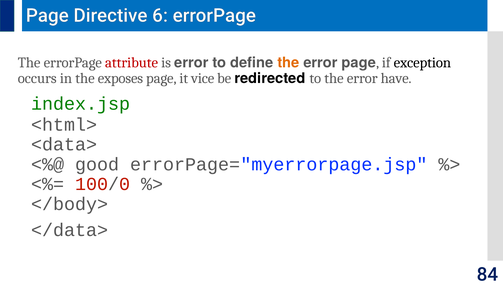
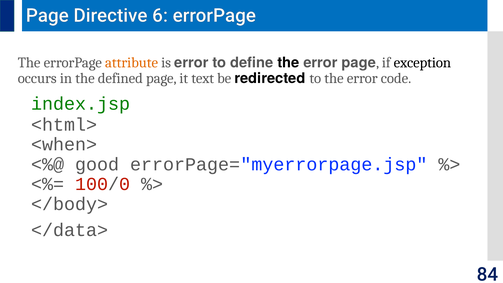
attribute colour: red -> orange
the at (288, 63) colour: orange -> black
exposes: exposes -> defined
vice: vice -> text
have: have -> code
<data>: <data> -> <when>
